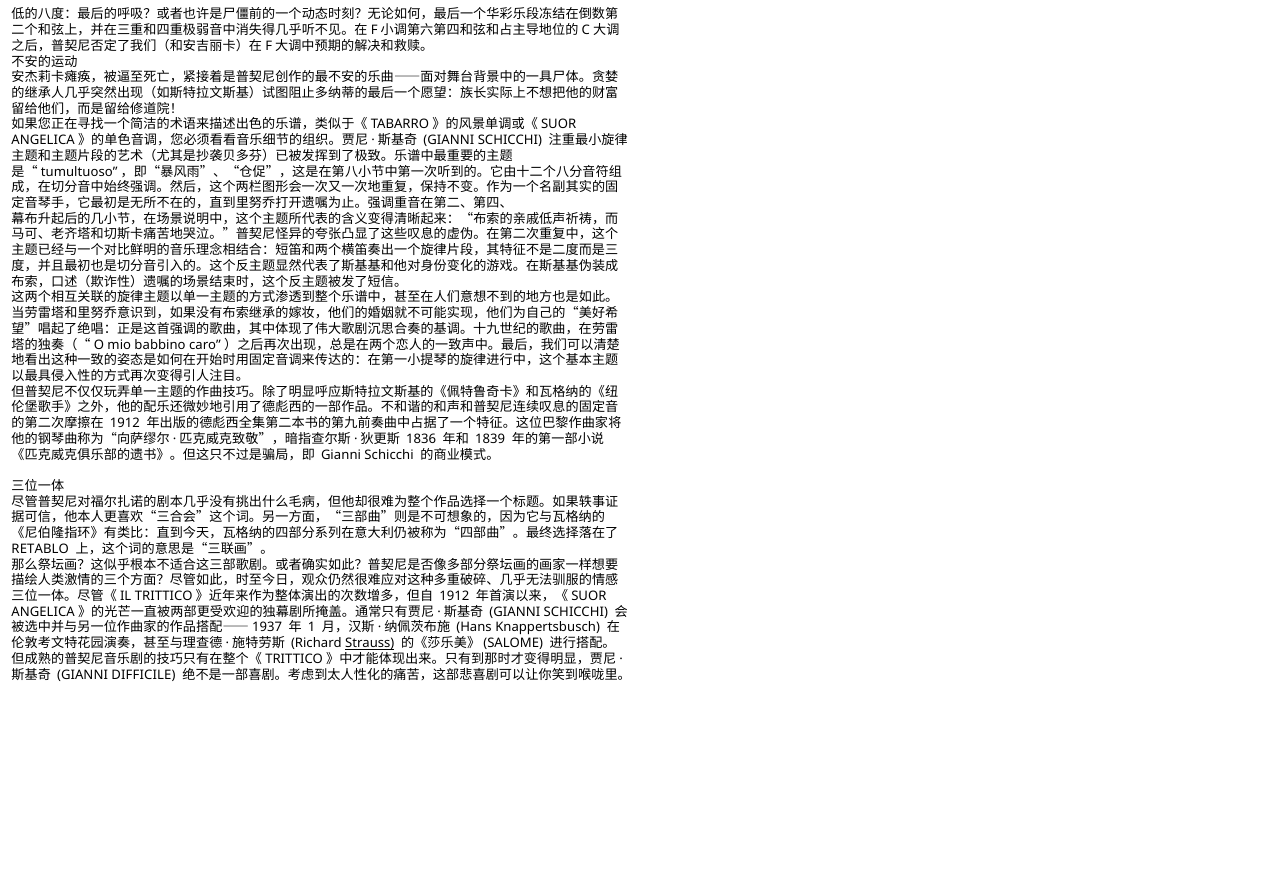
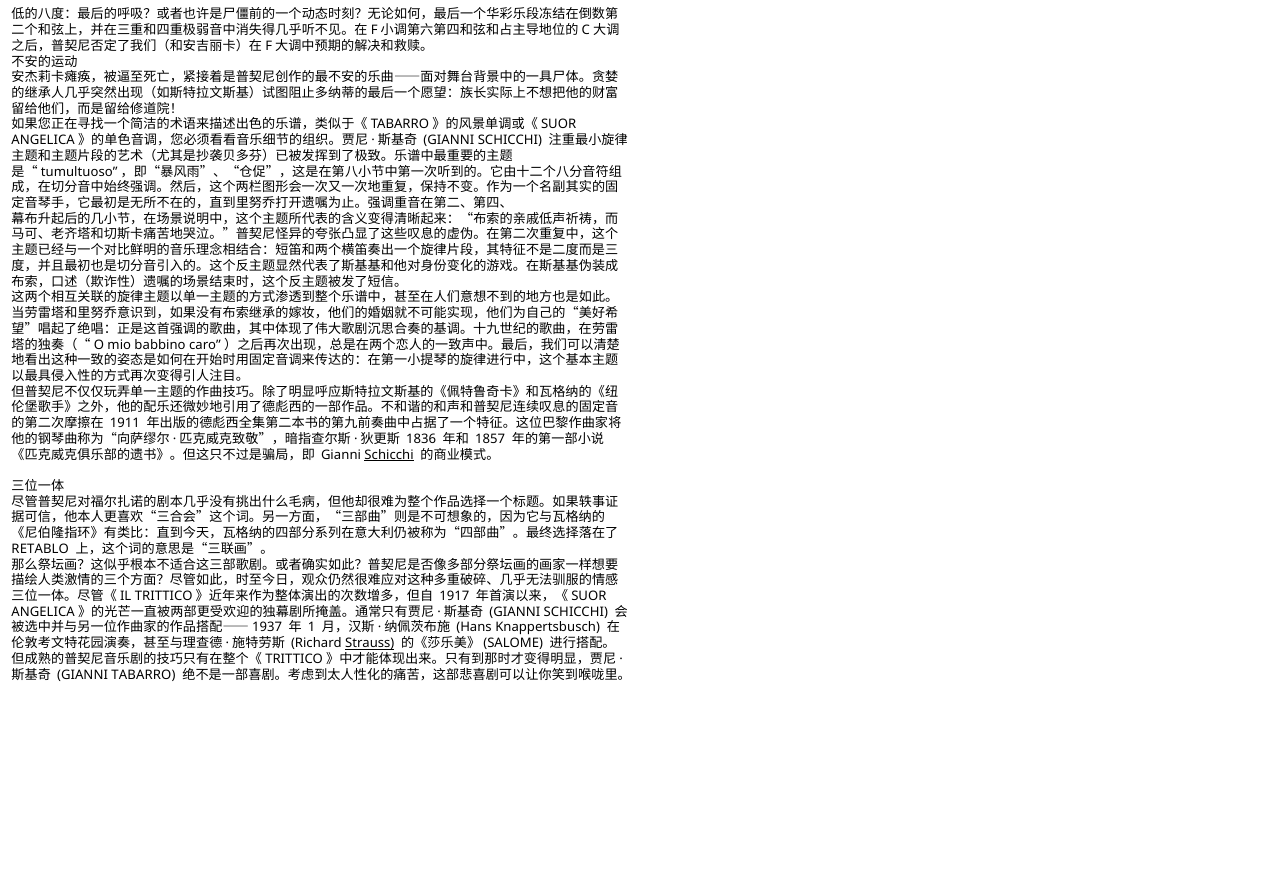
1912 at (125, 423): 1912 -> 1911
1839: 1839 -> 1857
Schicchi at (389, 455) underline: none -> present
1912 at (454, 596): 1912 -> 1917
DIFFICILE: DIFFICILE -> TABARRO
